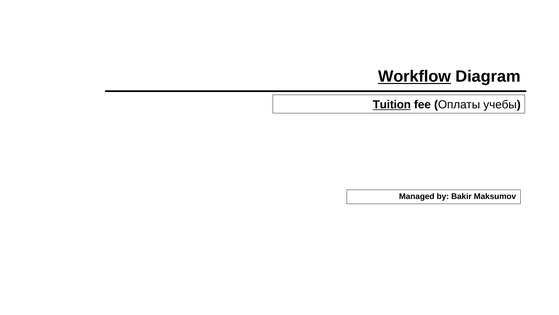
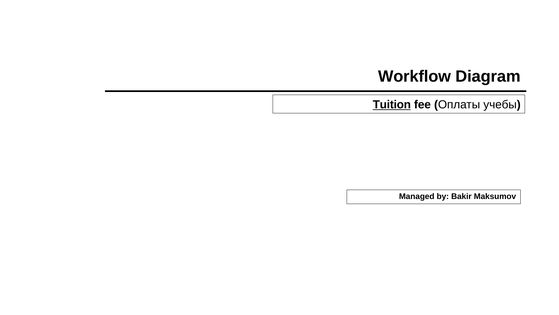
Workflow underline: present -> none
